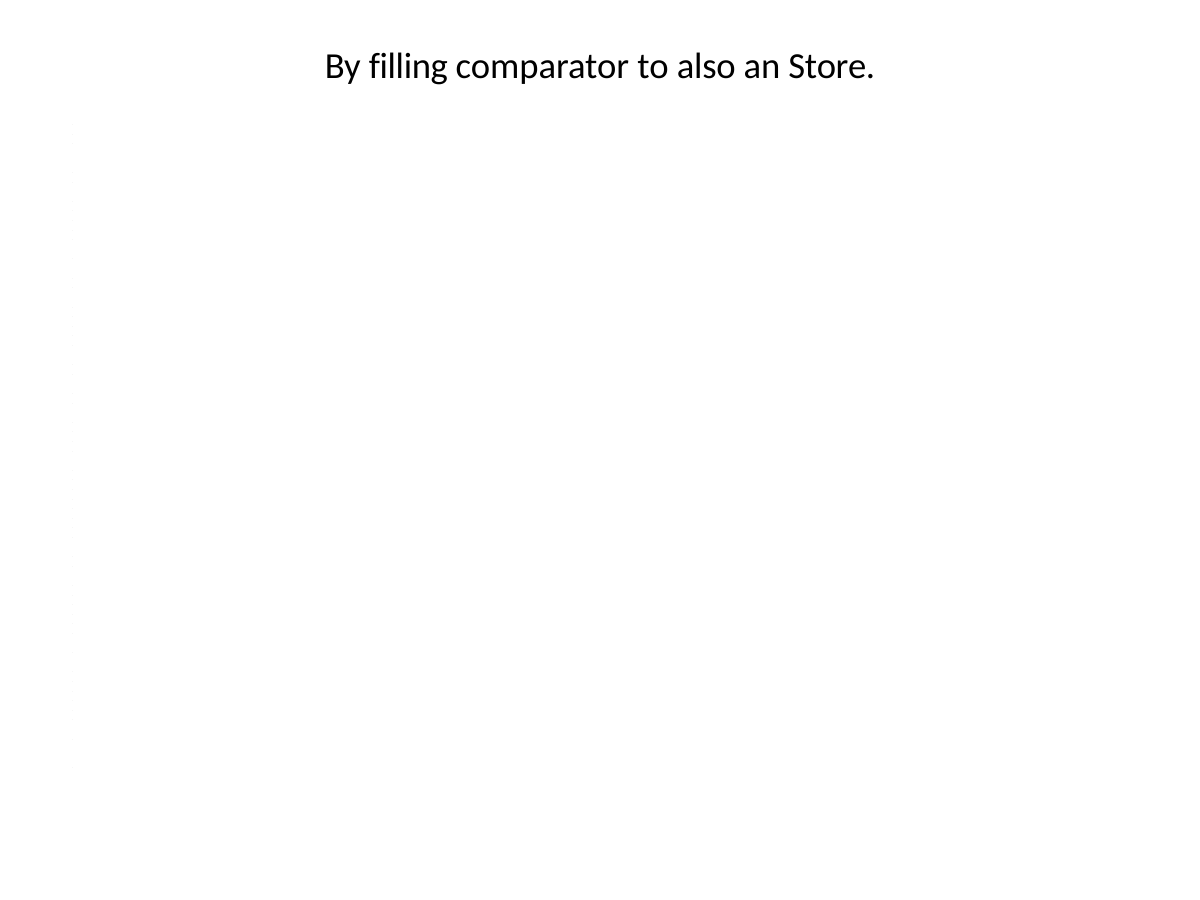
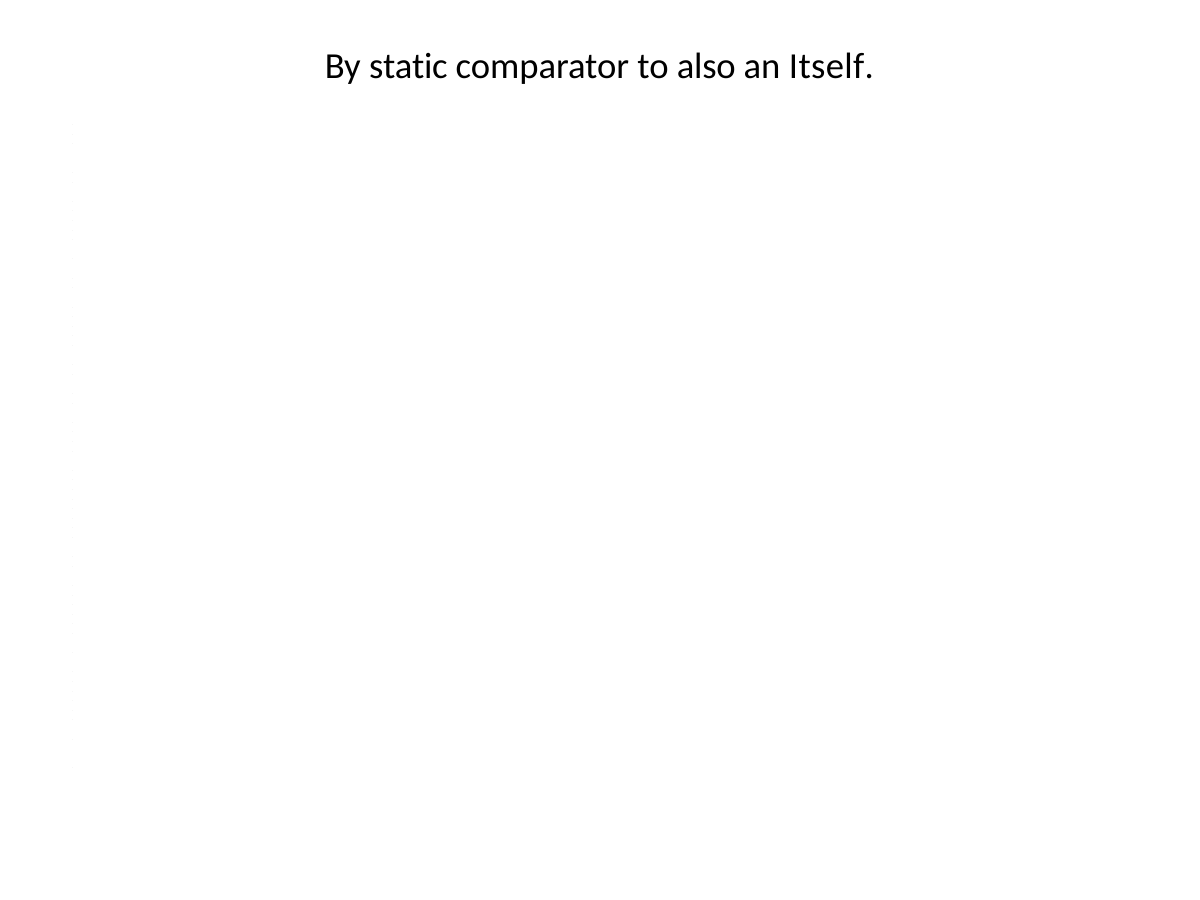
filling: filling -> static
Store: Store -> Itself
